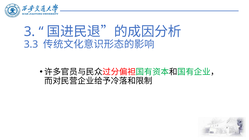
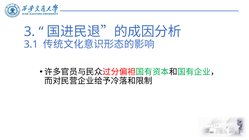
3.3: 3.3 -> 3.1
